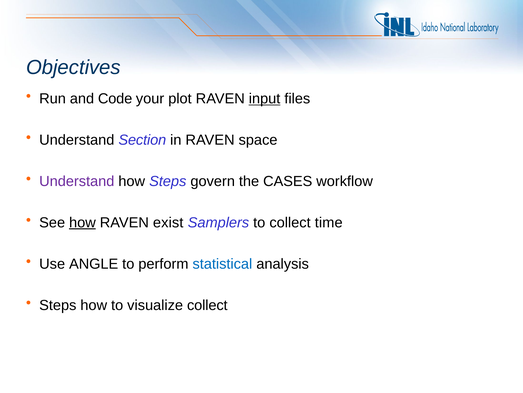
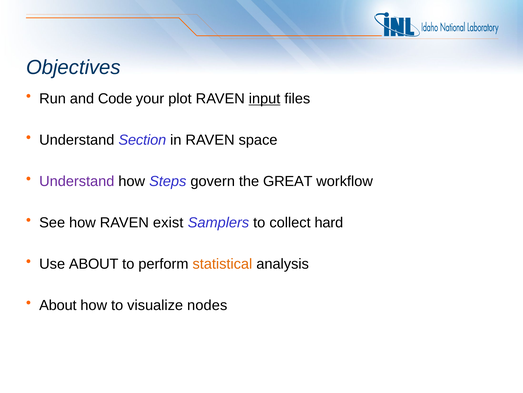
CASES: CASES -> GREAT
how at (82, 222) underline: present -> none
time: time -> hard
Use ANGLE: ANGLE -> ABOUT
statistical colour: blue -> orange
Steps at (58, 305): Steps -> About
visualize collect: collect -> nodes
